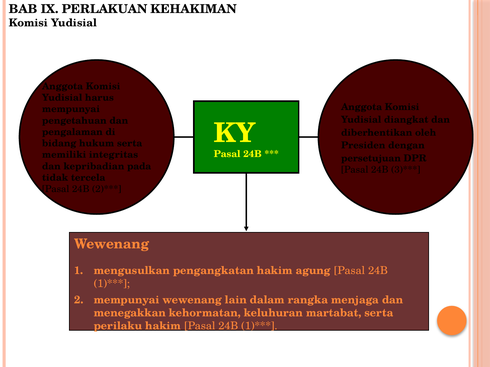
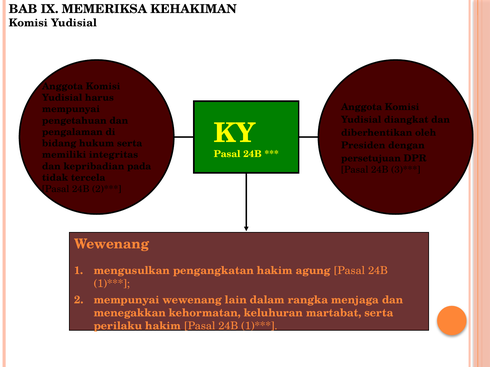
PERLAKUAN: PERLAKUAN -> MEMERIKSA
